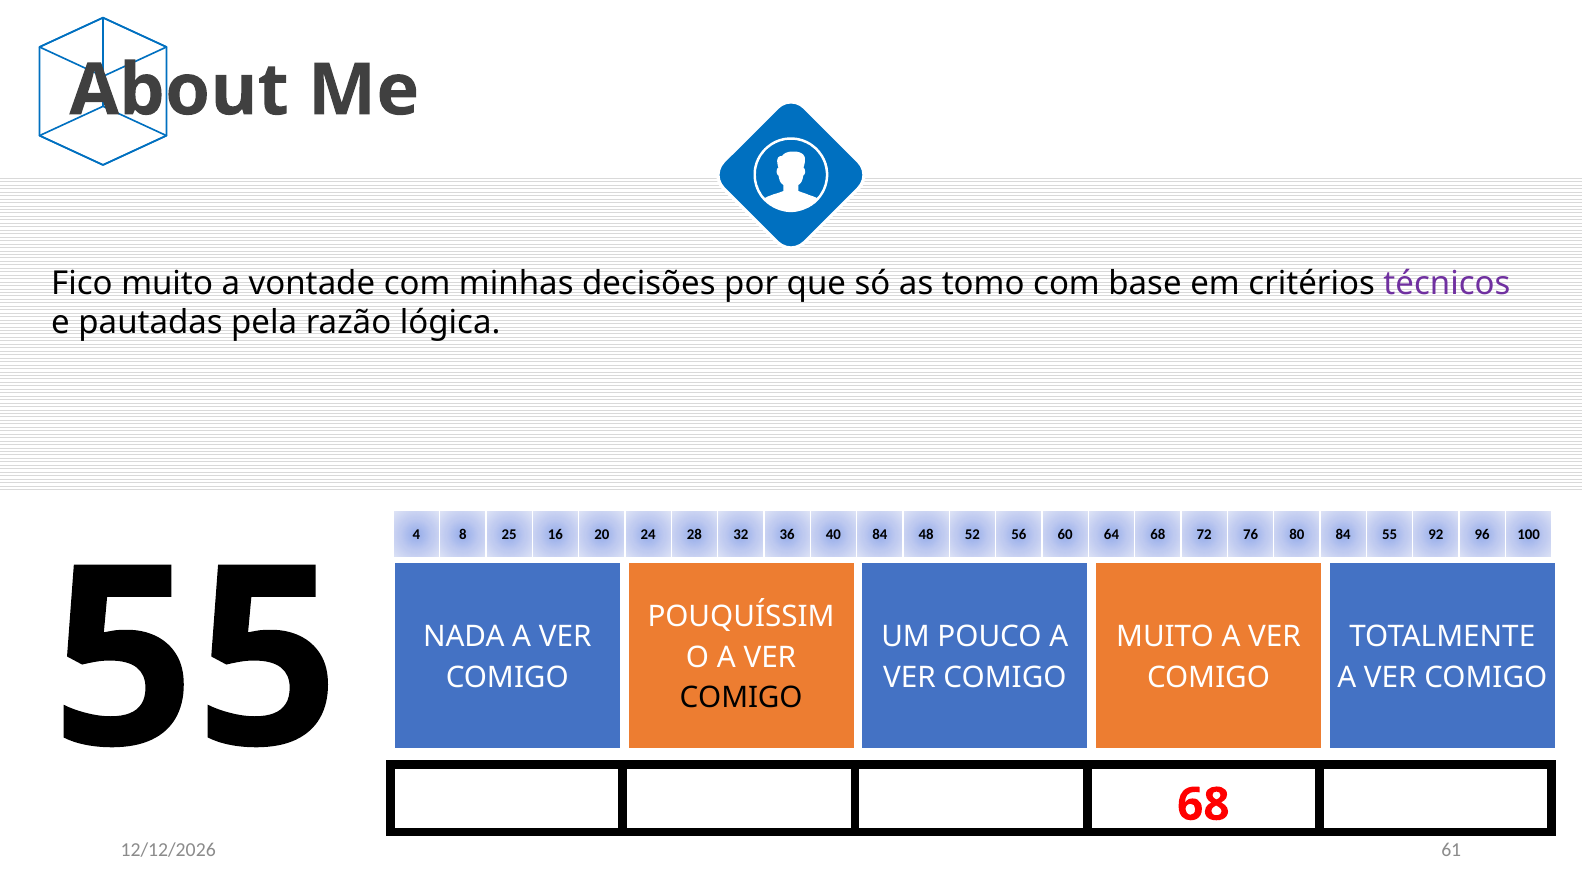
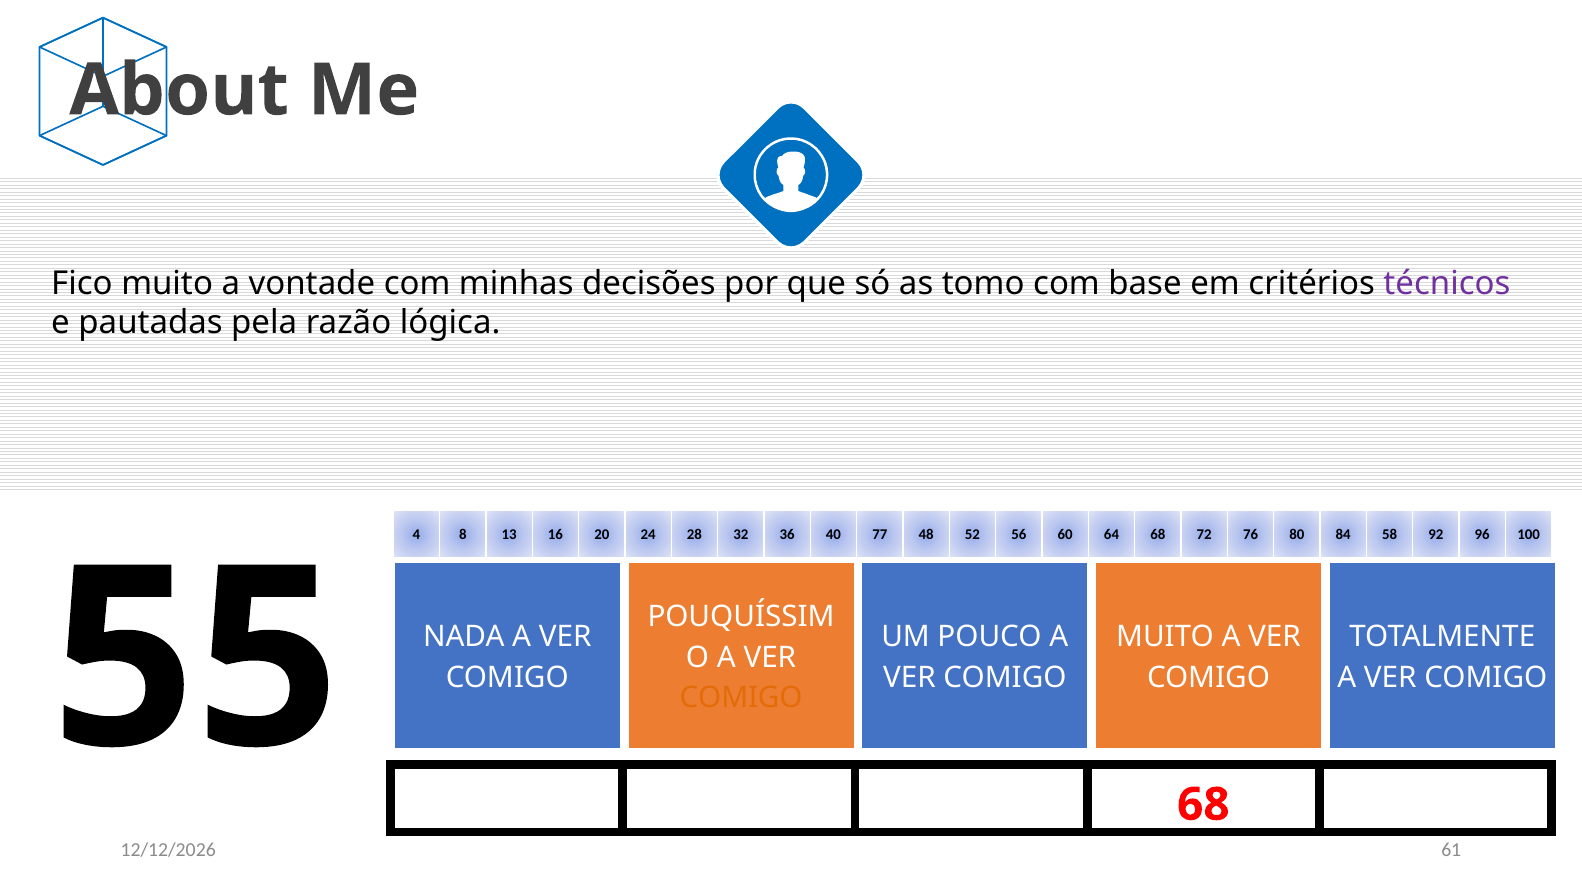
25: 25 -> 13
40 84: 84 -> 77
84 55: 55 -> 58
COMIGO at (741, 697) colour: black -> orange
